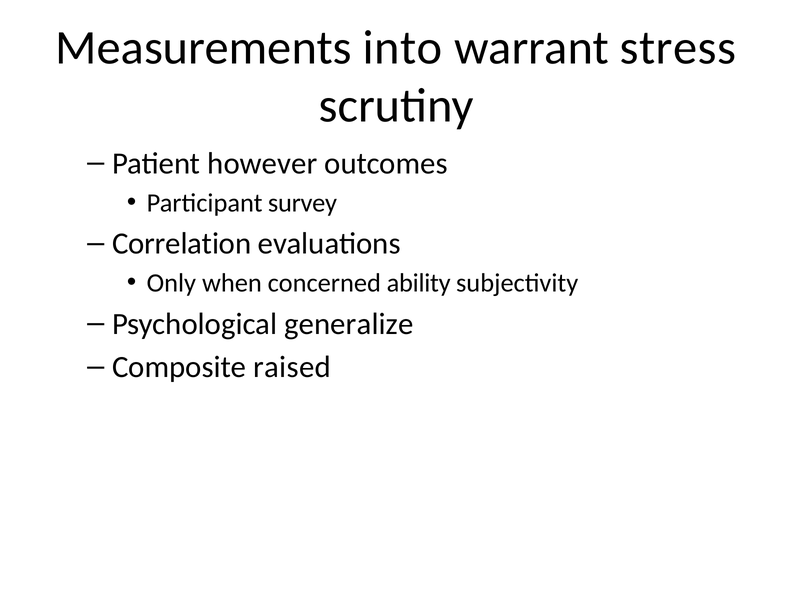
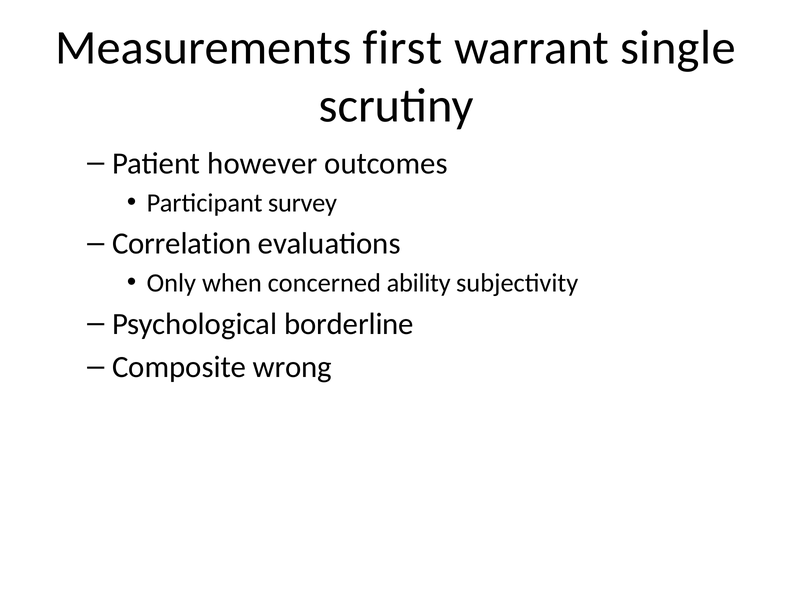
into: into -> first
stress: stress -> single
generalize: generalize -> borderline
raised: raised -> wrong
